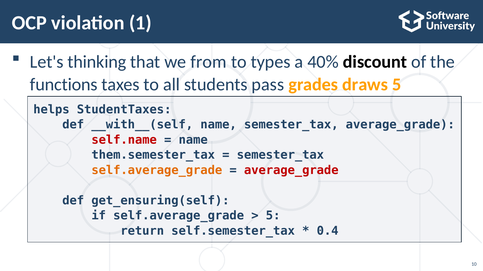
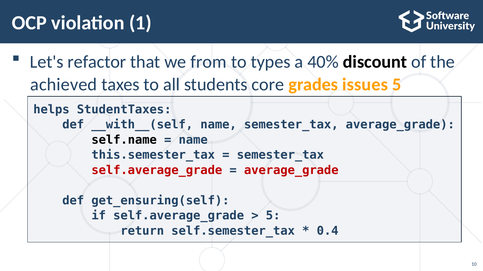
thinking: thinking -> refactor
functions: functions -> achieved
pass: pass -> core
draws: draws -> issues
self.name colour: red -> black
them.semester_tax: them.semester_tax -> this.semester_tax
self.average_grade at (157, 171) colour: orange -> red
